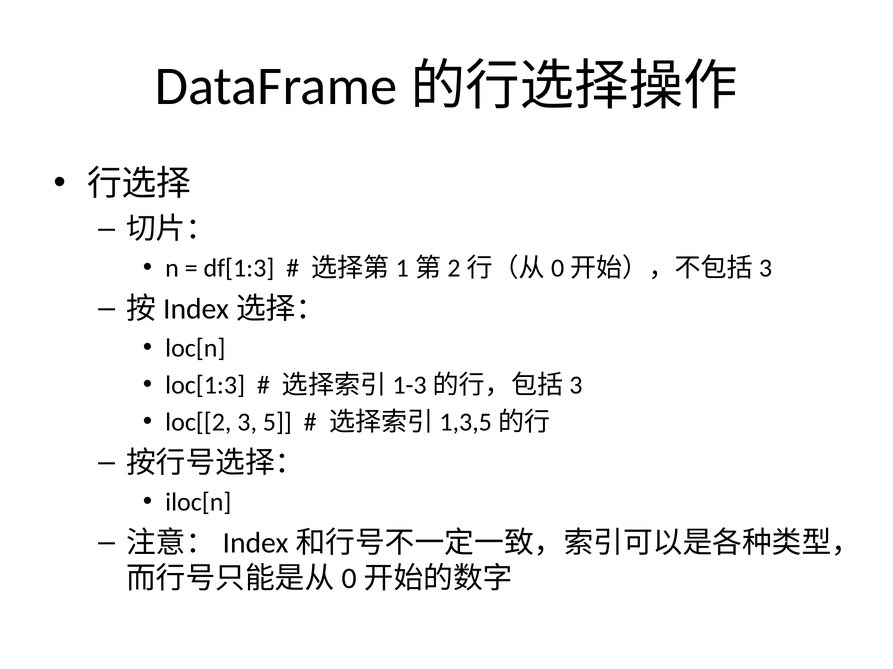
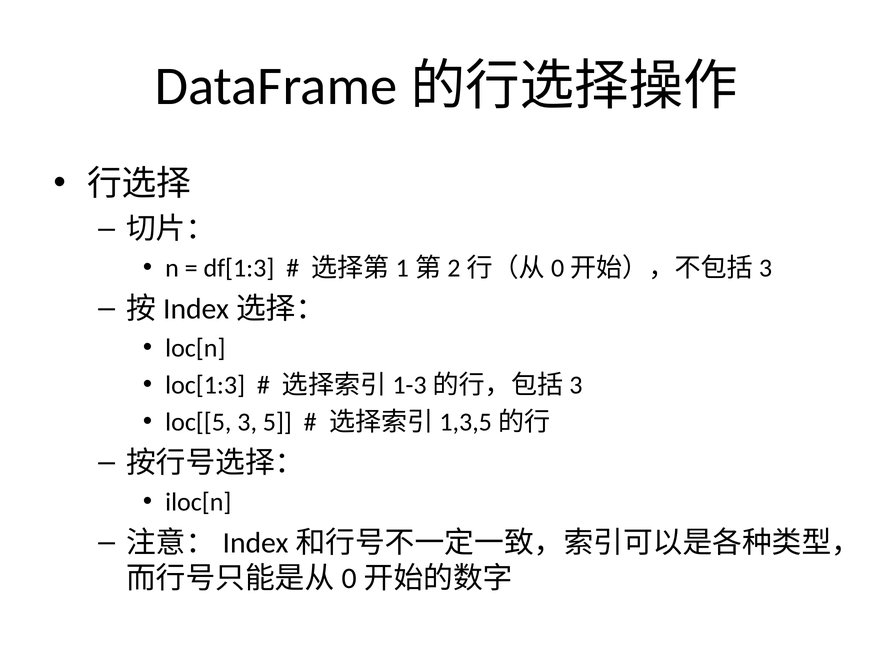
loc[[2: loc[[2 -> loc[[5
